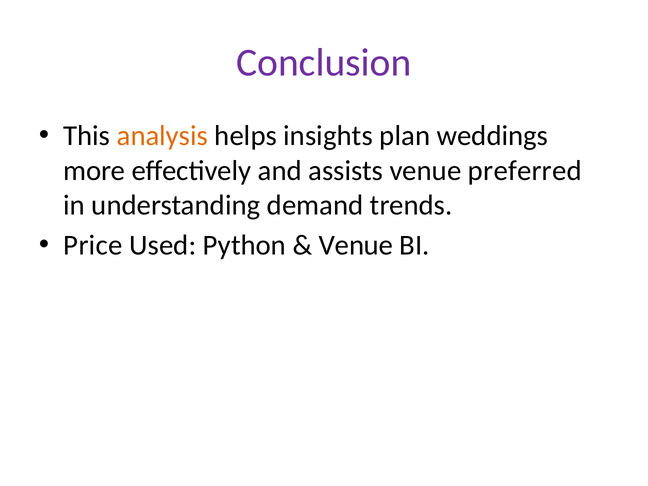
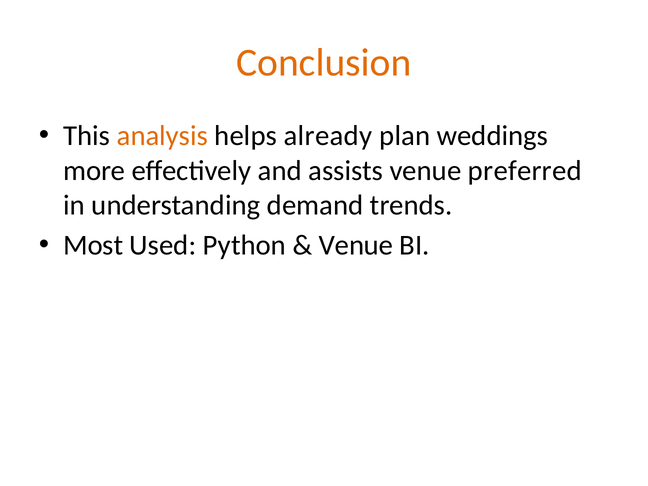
Conclusion colour: purple -> orange
insights: insights -> already
Price: Price -> Most
